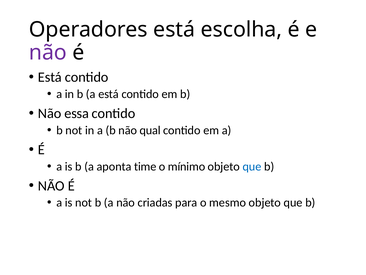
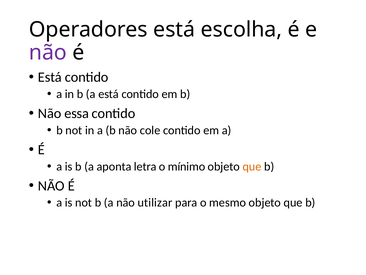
qual: qual -> cole
time: time -> letra
que at (252, 166) colour: blue -> orange
criadas: criadas -> utilizar
